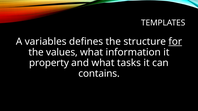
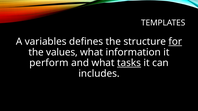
property: property -> perform
tasks underline: none -> present
contains: contains -> includes
